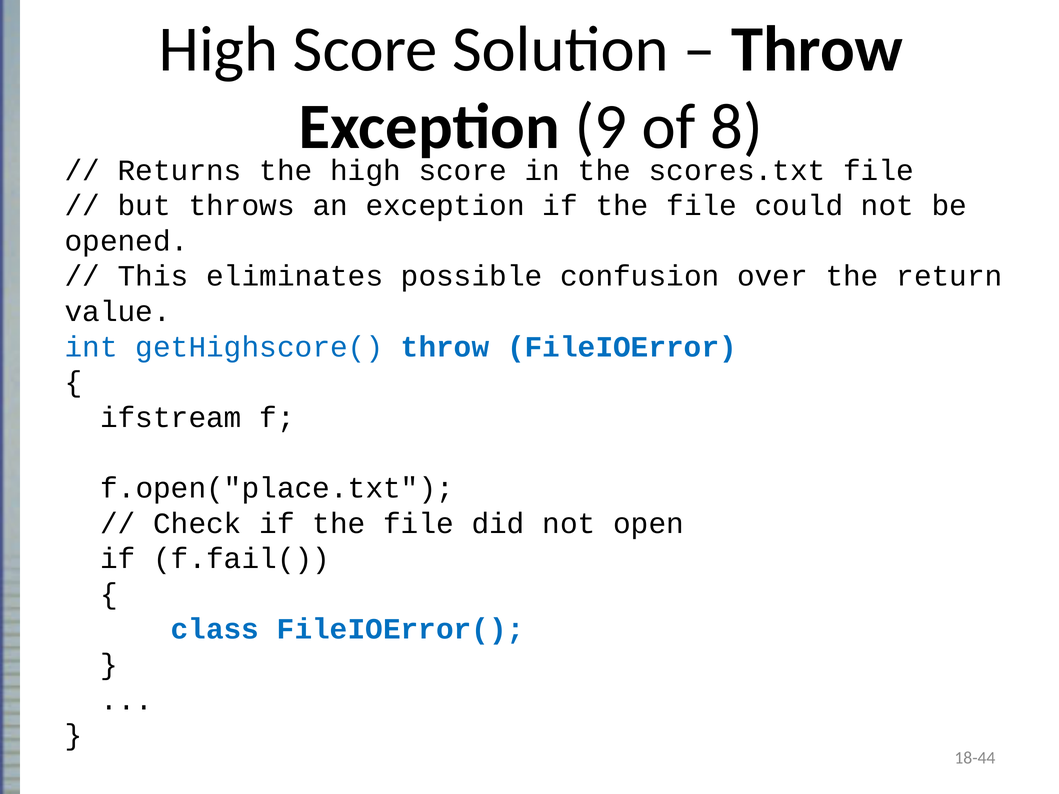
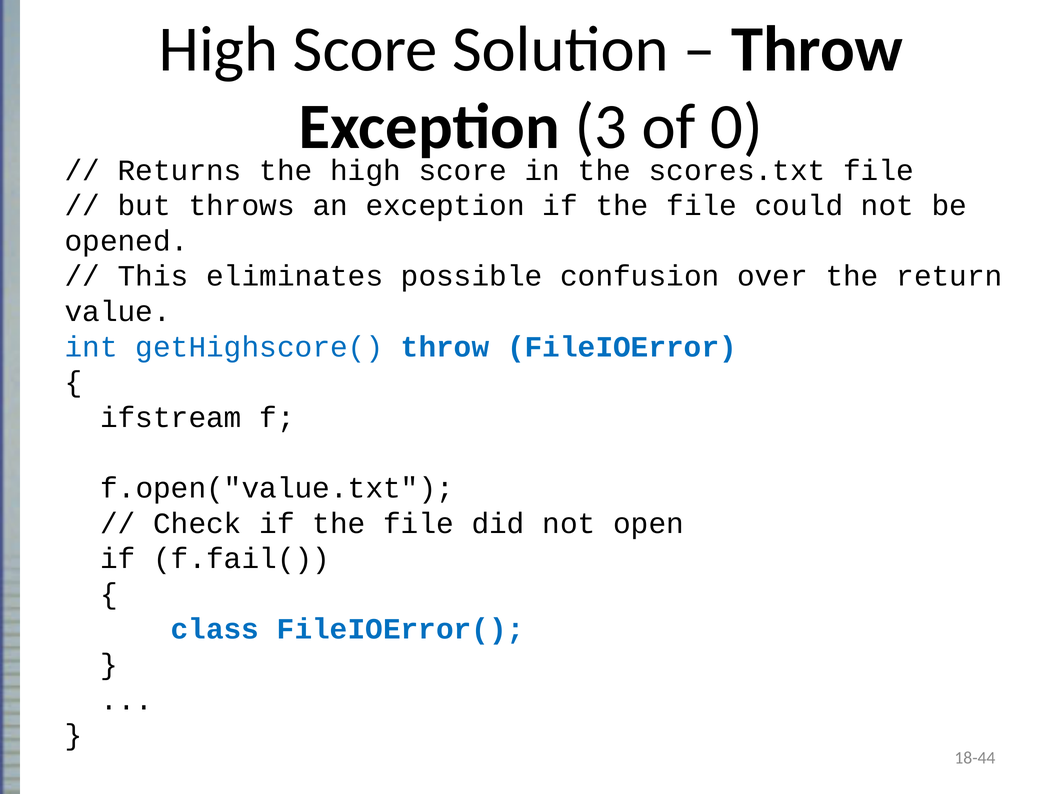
9: 9 -> 3
8: 8 -> 0
f.open("place.txt: f.open("place.txt -> f.open("value.txt
